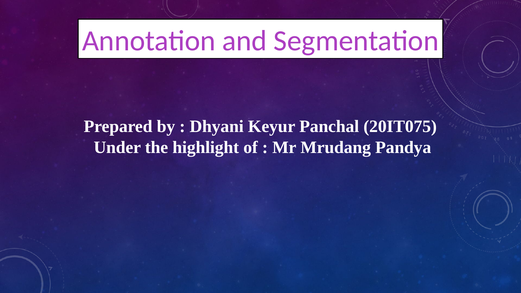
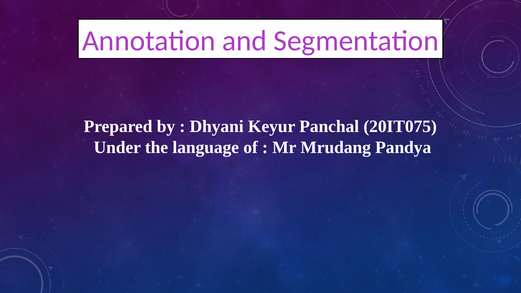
highlight: highlight -> language
